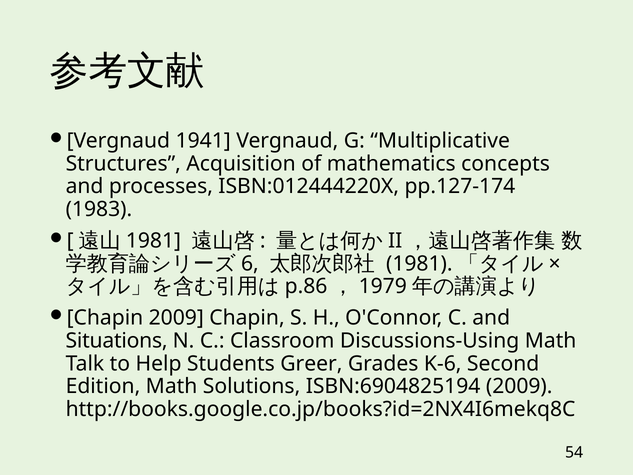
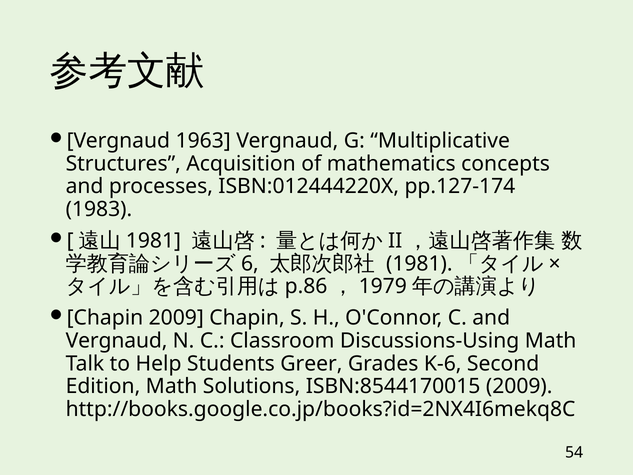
1941: 1941 -> 1963
Situations at (117, 341): Situations -> Vergnaud
ISBN:6904825194: ISBN:6904825194 -> ISBN:8544170015
